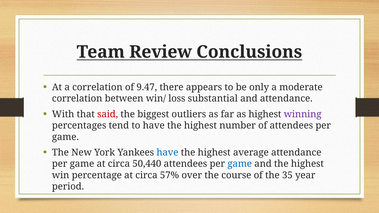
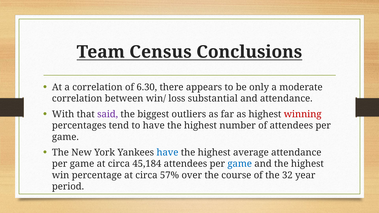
Review: Review -> Census
9.47: 9.47 -> 6.30
said colour: red -> purple
winning colour: purple -> red
50,440: 50,440 -> 45,184
35: 35 -> 32
